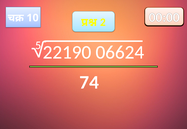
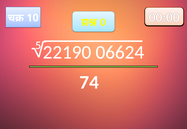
2: 2 -> 0
